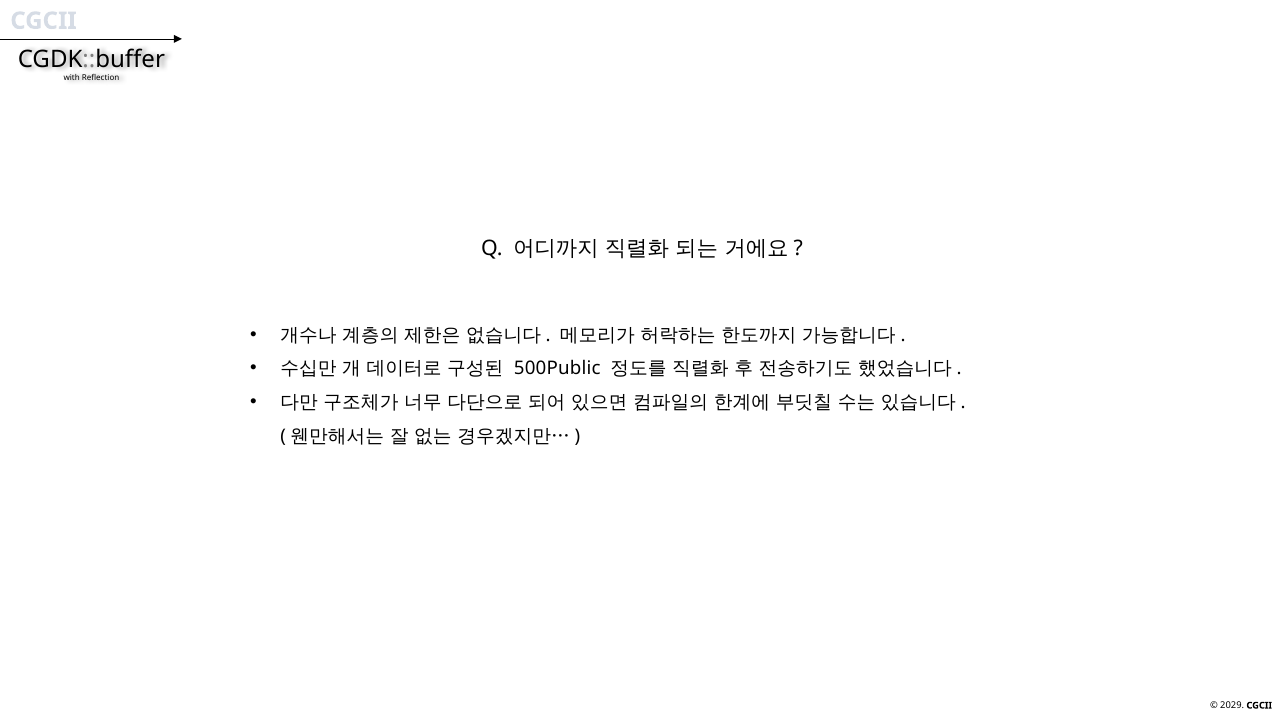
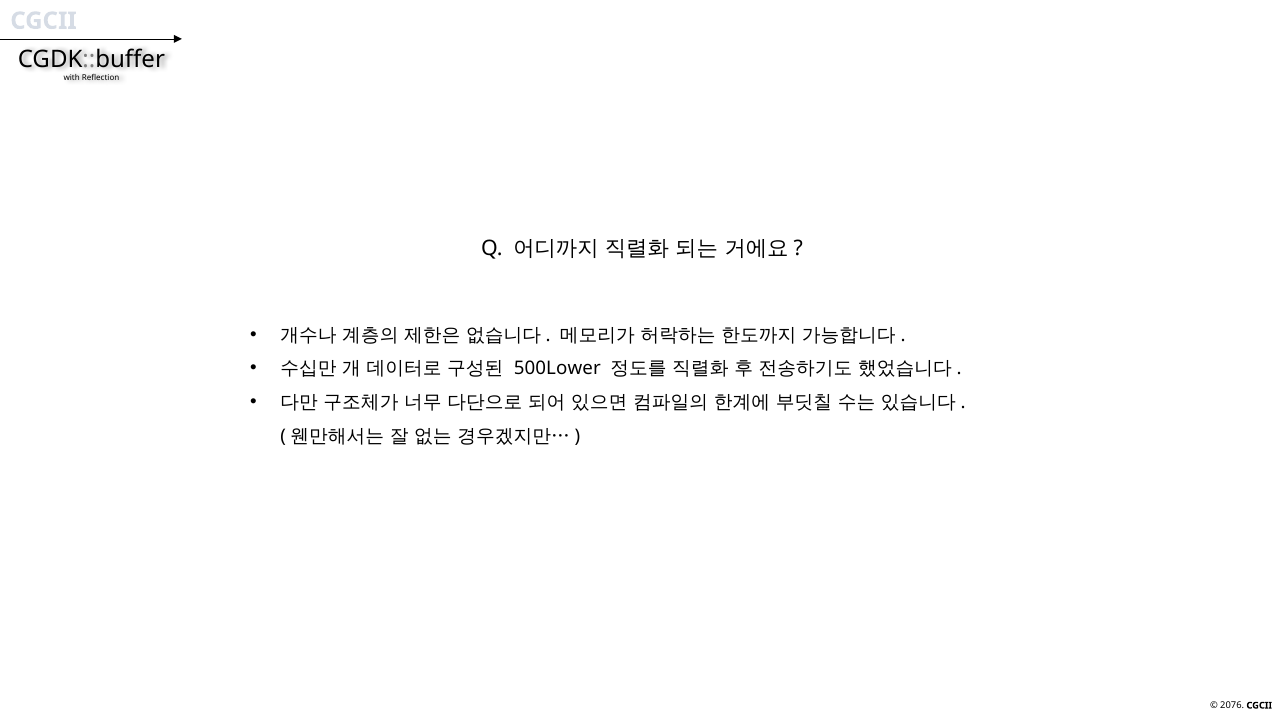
500Public: 500Public -> 500Lower
2029: 2029 -> 2076
